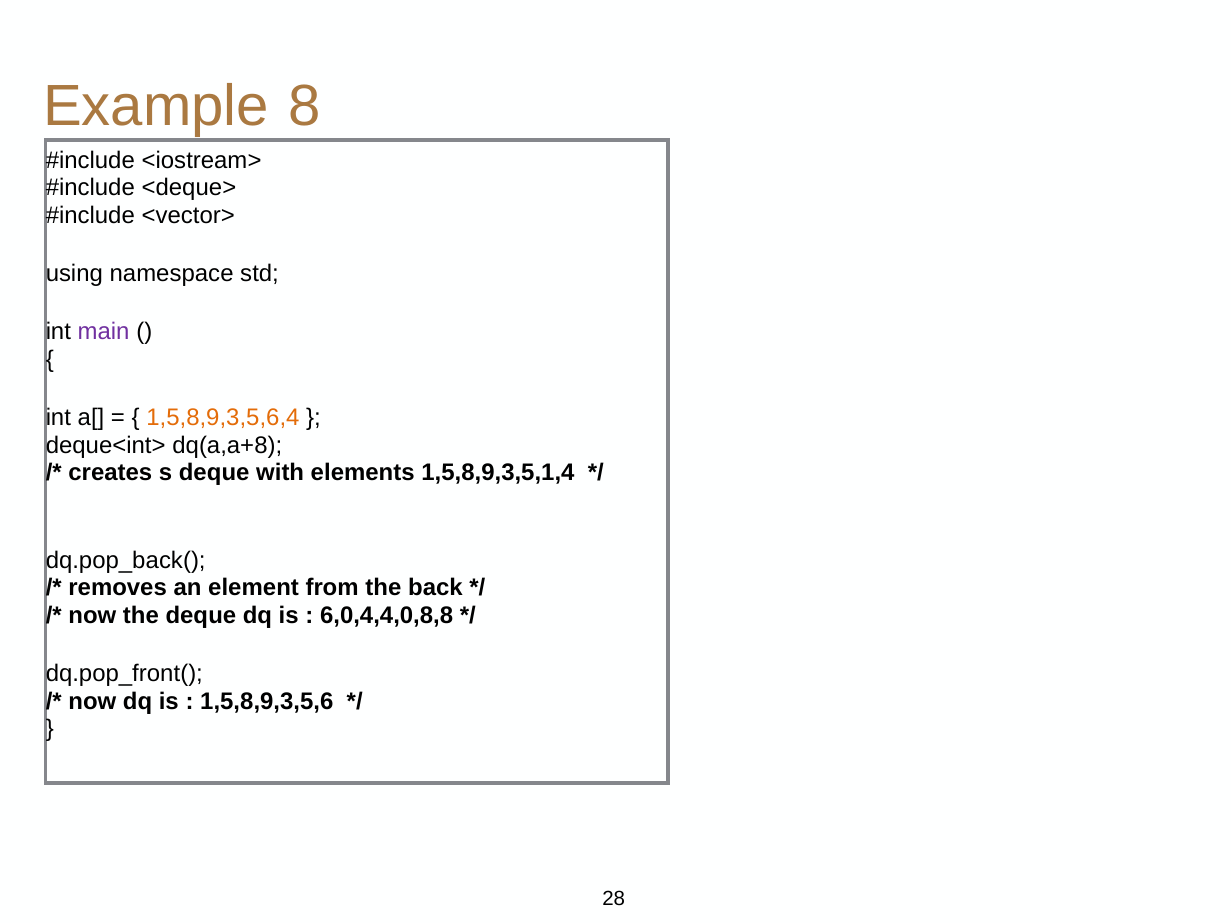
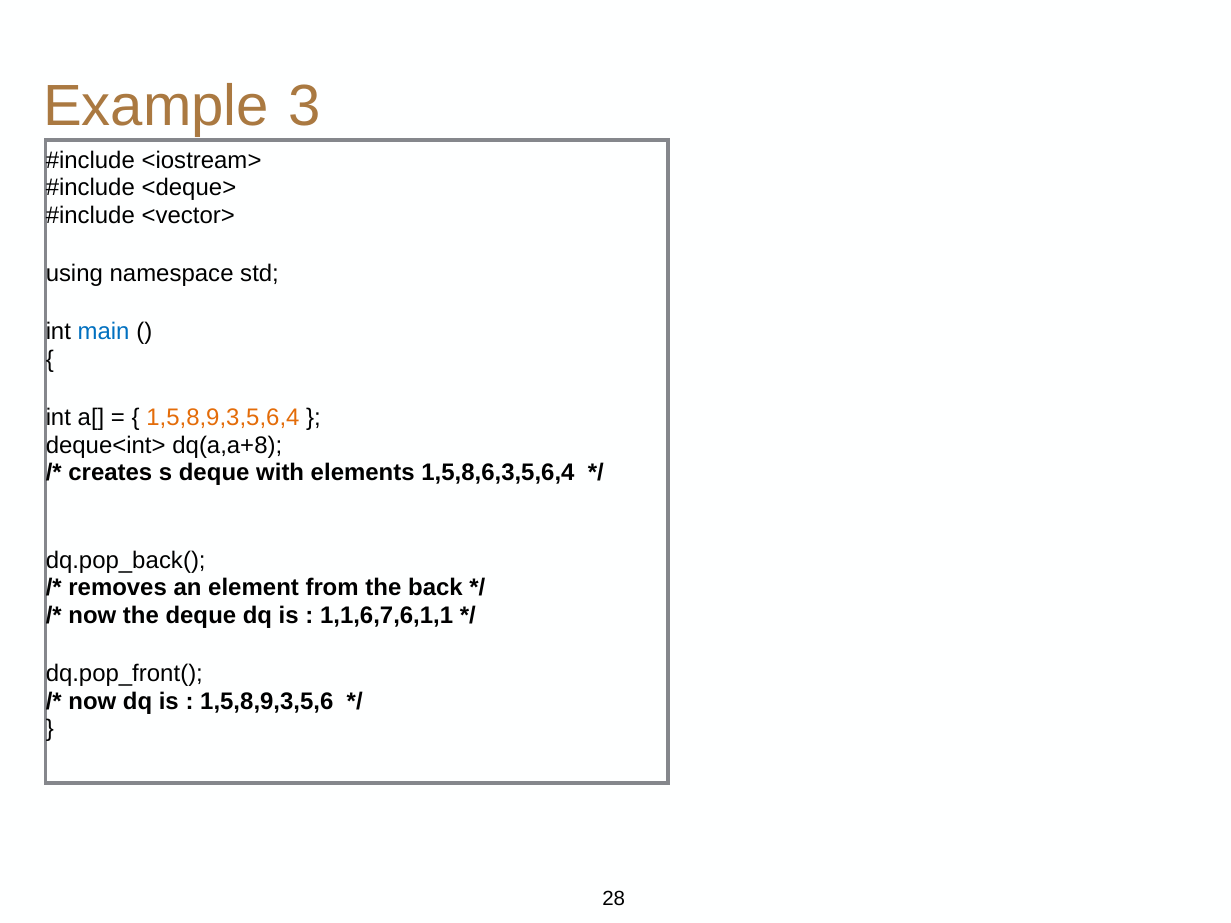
8: 8 -> 3
main colour: purple -> blue
1,5,8,9,3,5,1,4: 1,5,8,9,3,5,1,4 -> 1,5,8,6,3,5,6,4
6,0,4,4,0,8,8: 6,0,4,4,0,8,8 -> 1,1,6,7,6,1,1
